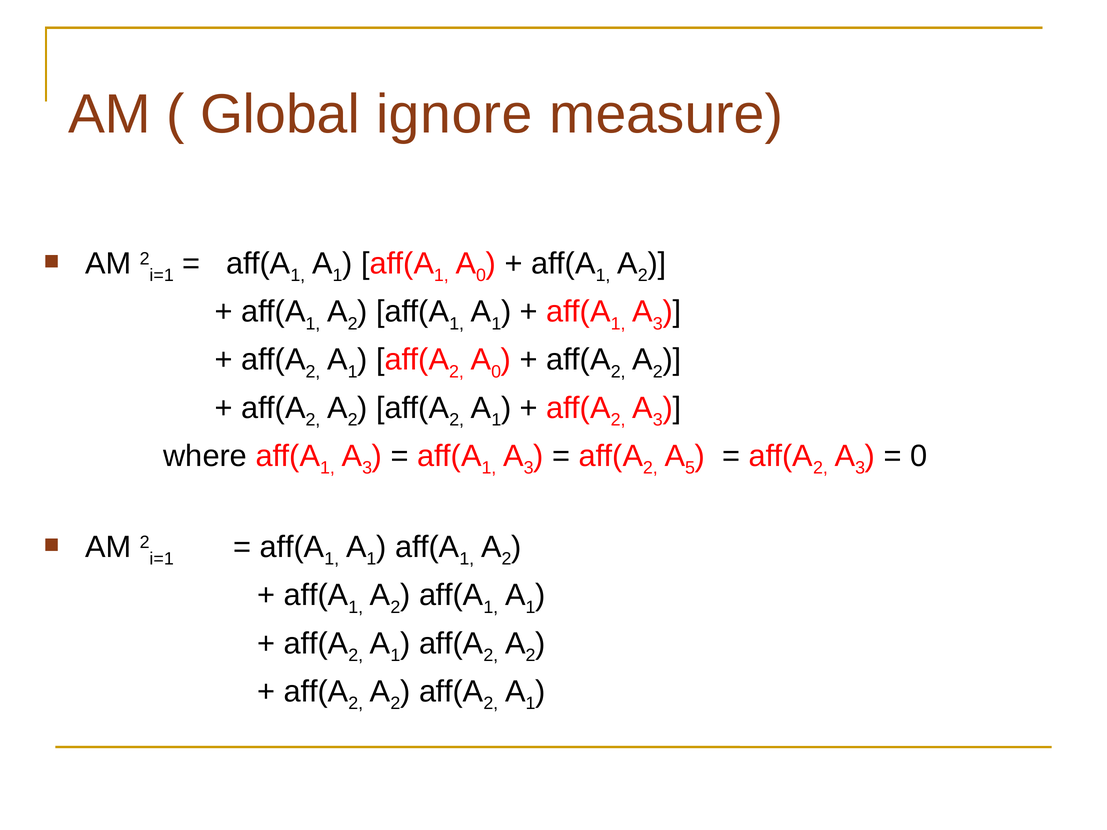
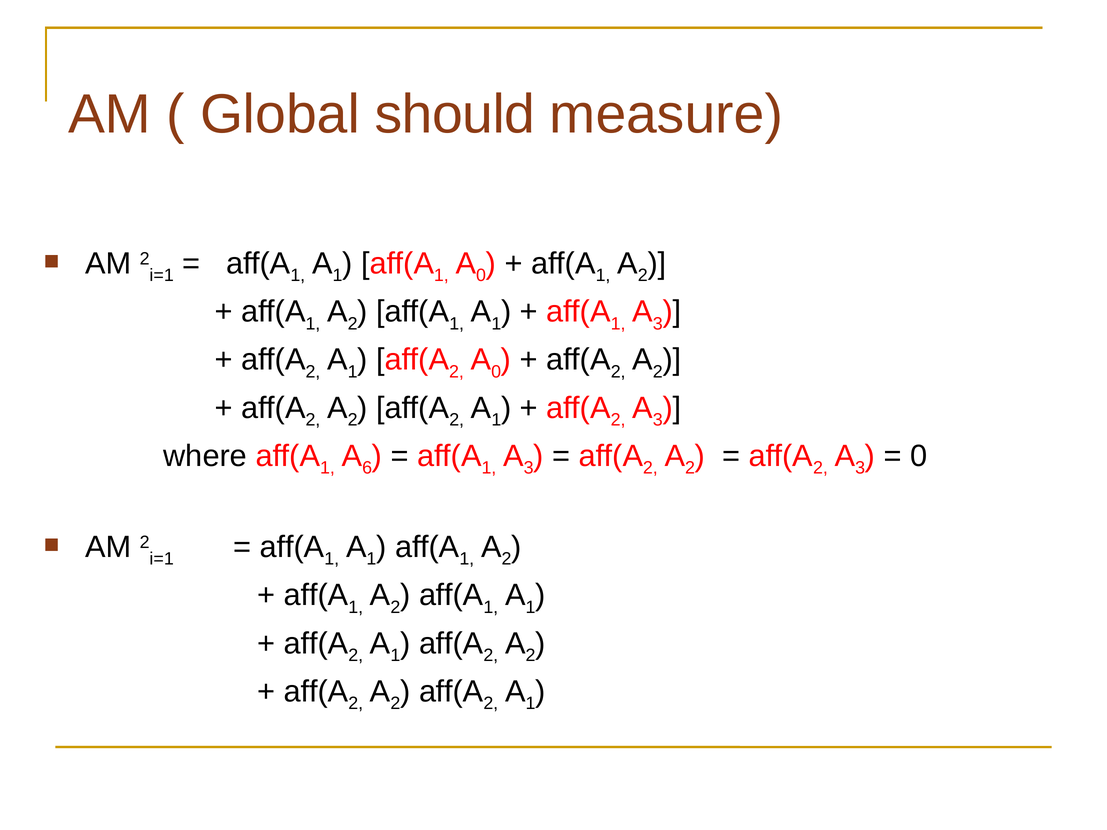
ignore: ignore -> should
3 at (367, 468): 3 -> 6
5 at (690, 468): 5 -> 2
